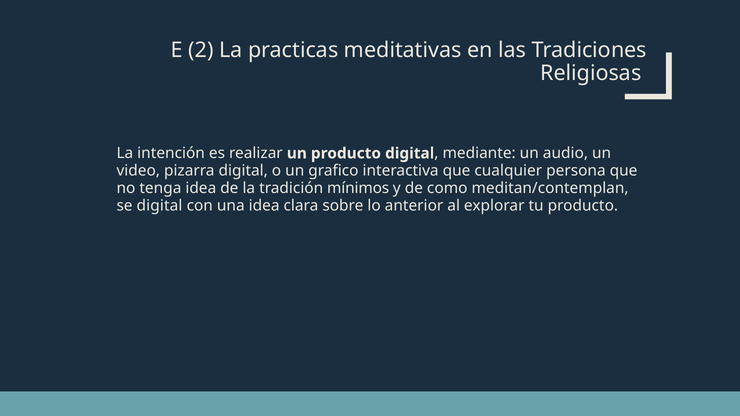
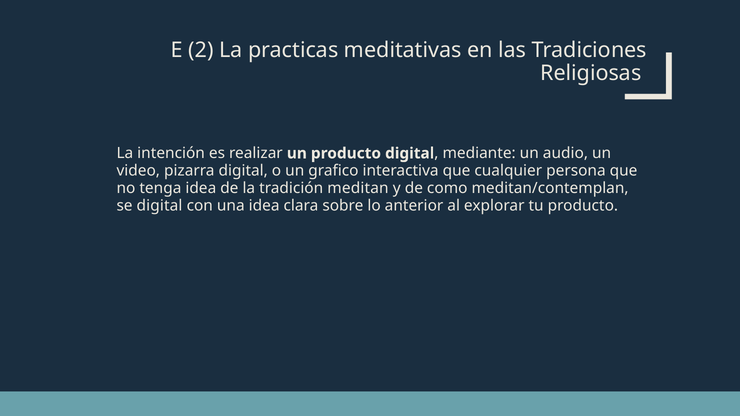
mínimos: mínimos -> meditan
